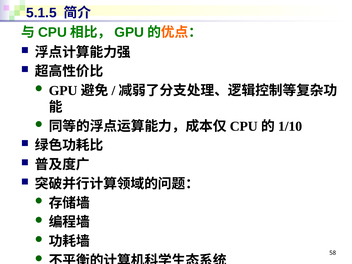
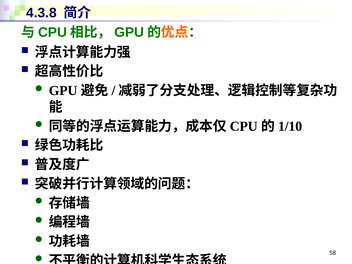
5.1.5: 5.1.5 -> 4.3.8
